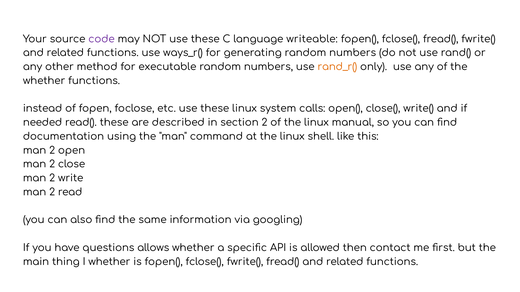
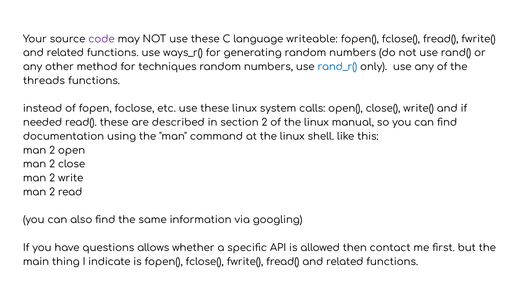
executable: executable -> techniques
rand_r( colour: orange -> blue
whether at (44, 81): whether -> threads
I whether: whether -> indicate
